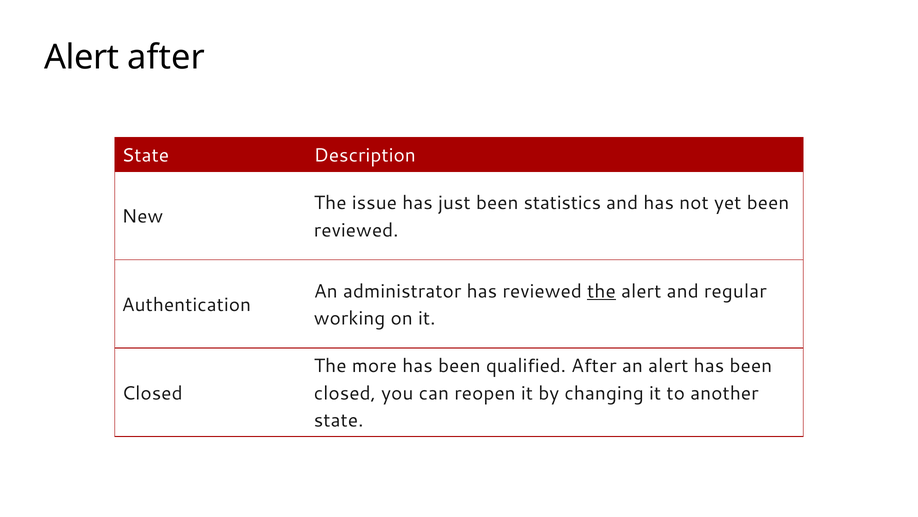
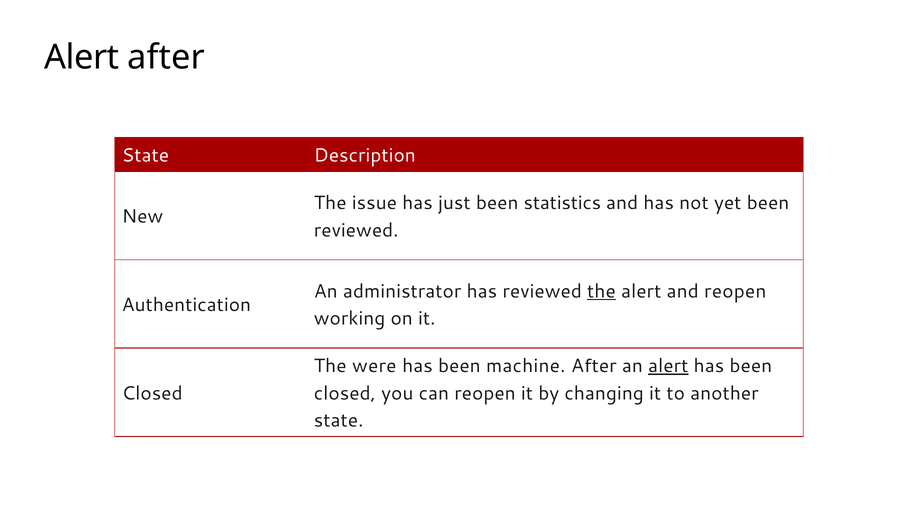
and regular: regular -> reopen
more: more -> were
qualified: qualified -> machine
alert at (668, 366) underline: none -> present
